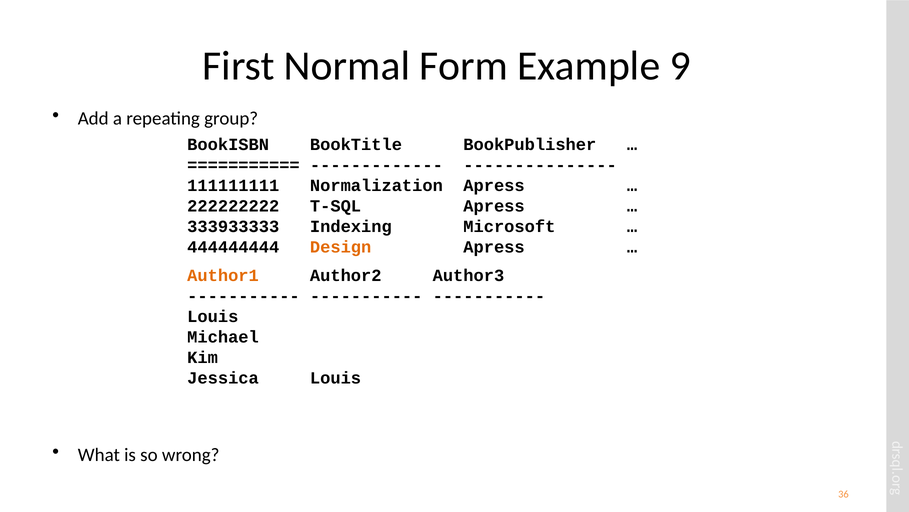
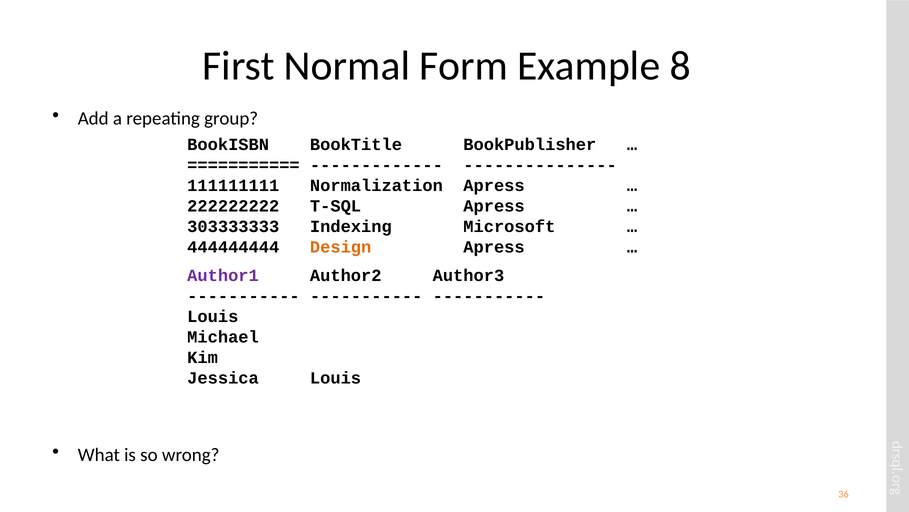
9: 9 -> 8
333933333: 333933333 -> 303333333
Author1 colour: orange -> purple
